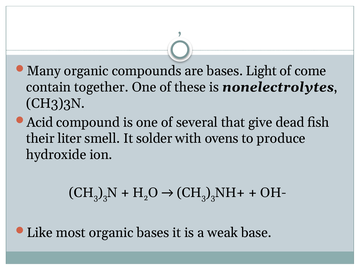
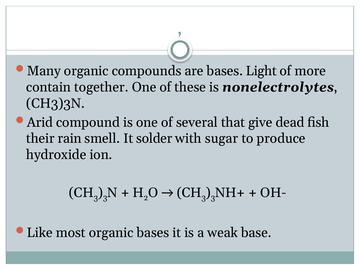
come: come -> more
Acid: Acid -> Arid
liter: liter -> rain
ovens: ovens -> sugar
